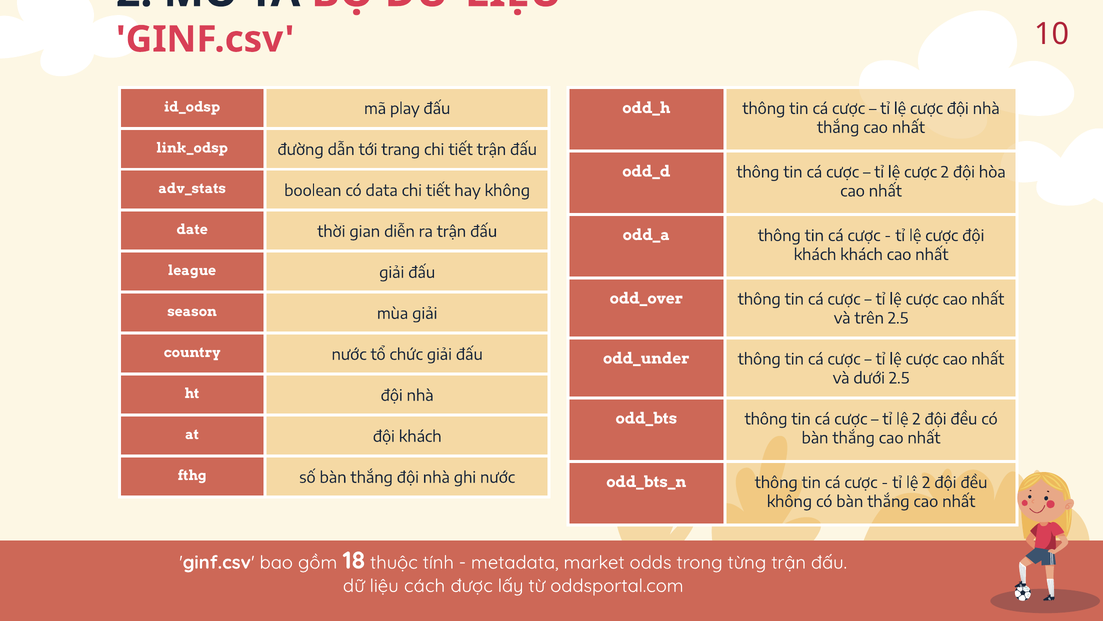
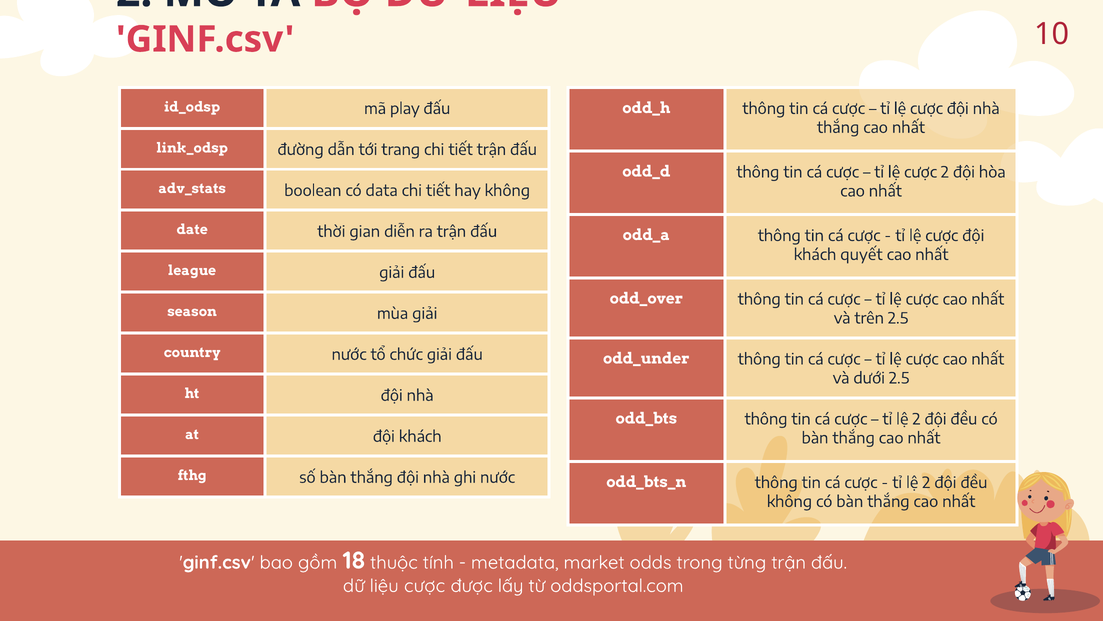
khách khách: khách -> quyết
liệu cách: cách -> cược
